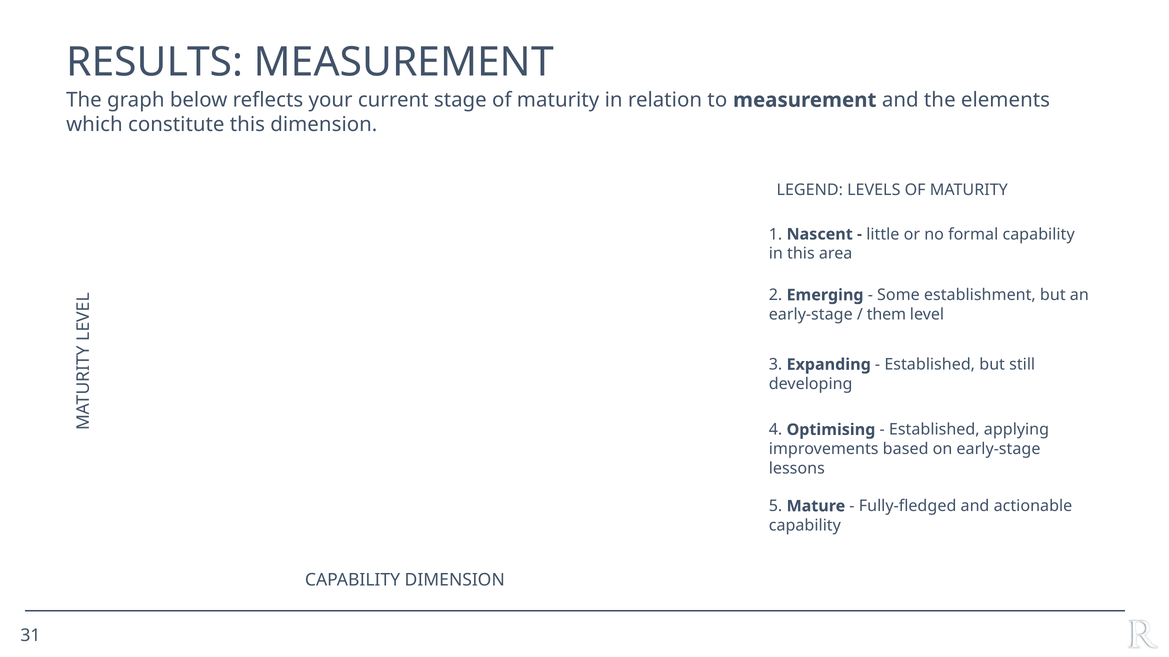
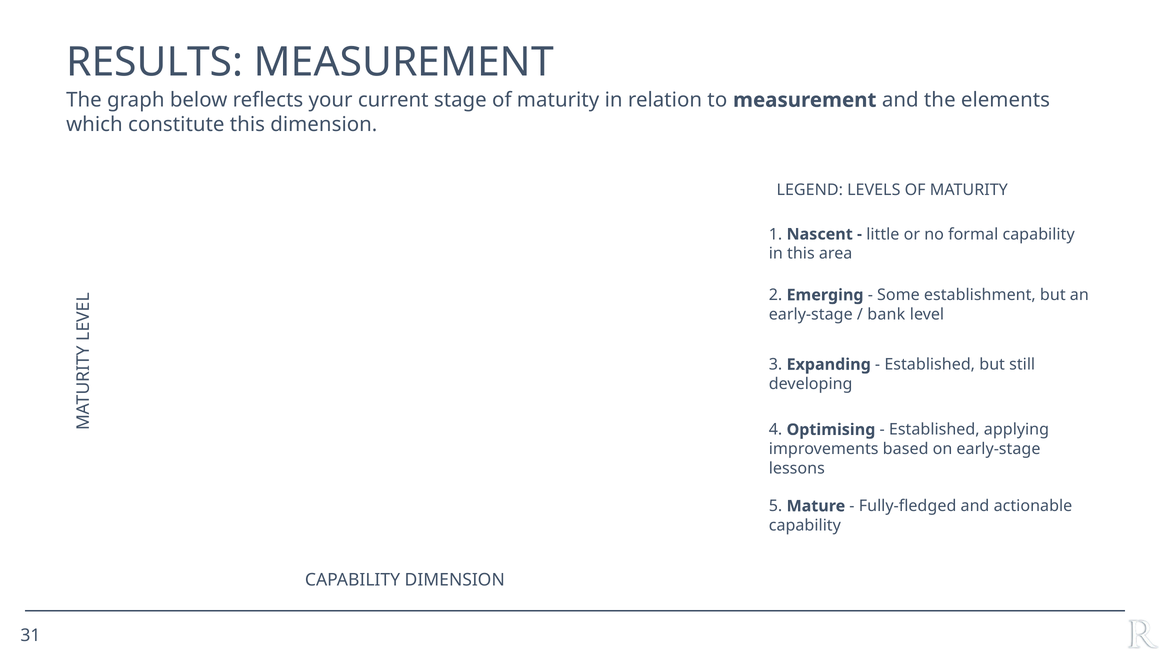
them: them -> bank
